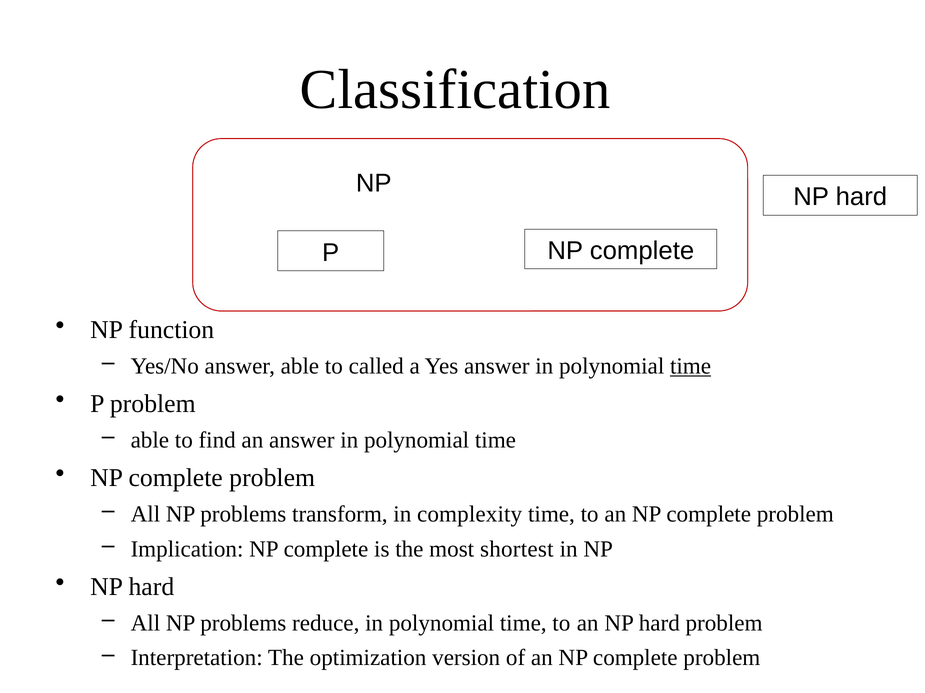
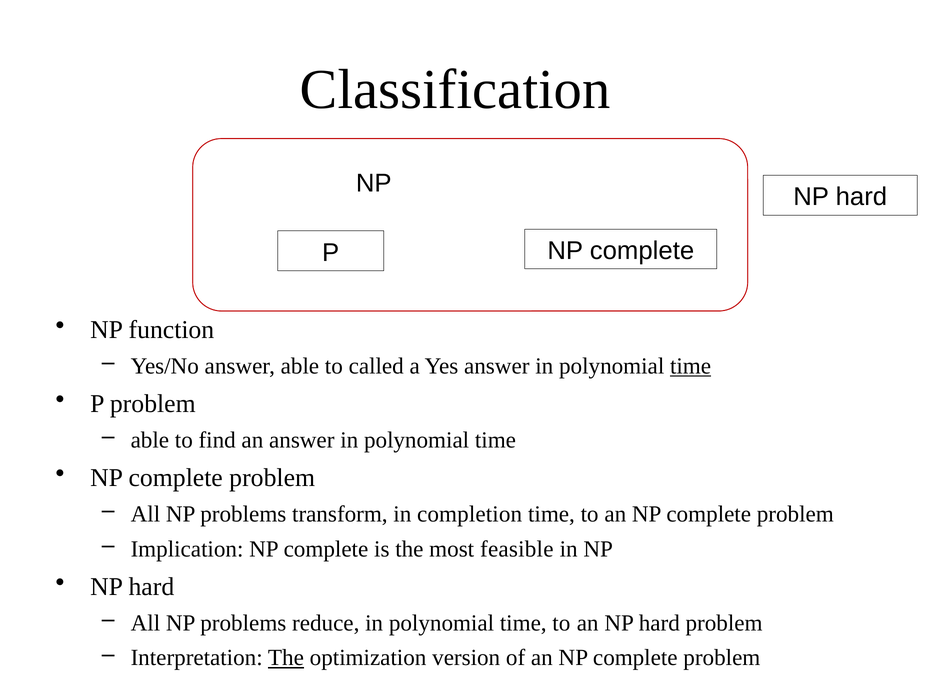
complexity: complexity -> completion
shortest: shortest -> feasible
The at (286, 659) underline: none -> present
